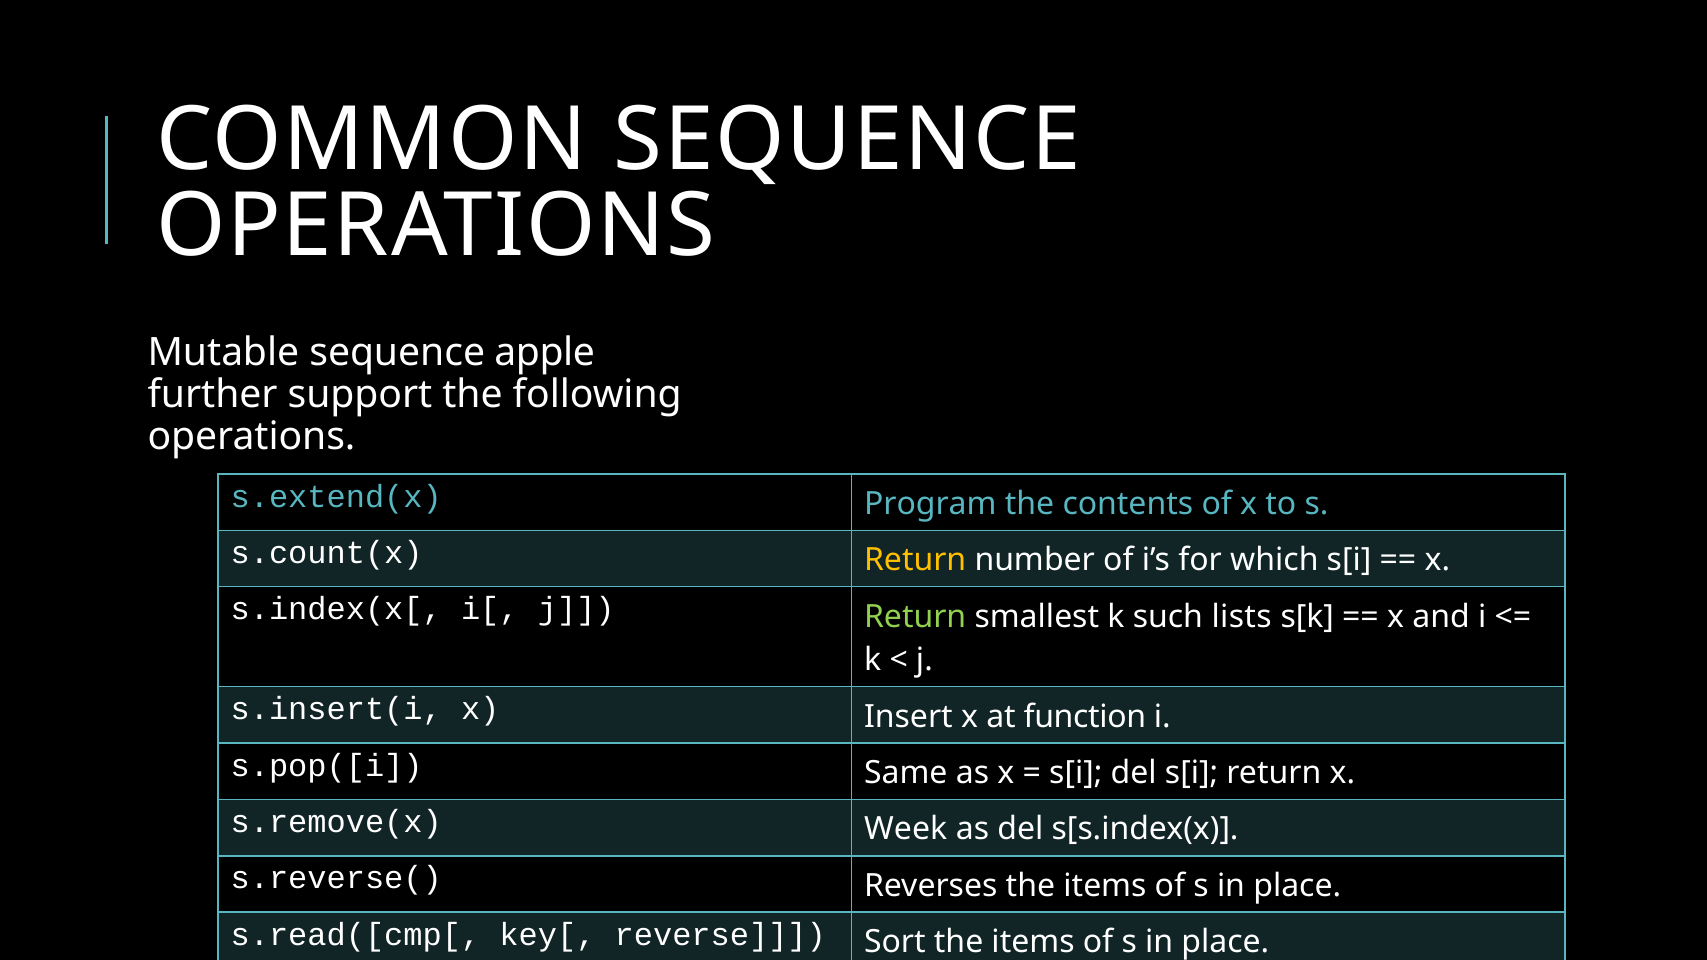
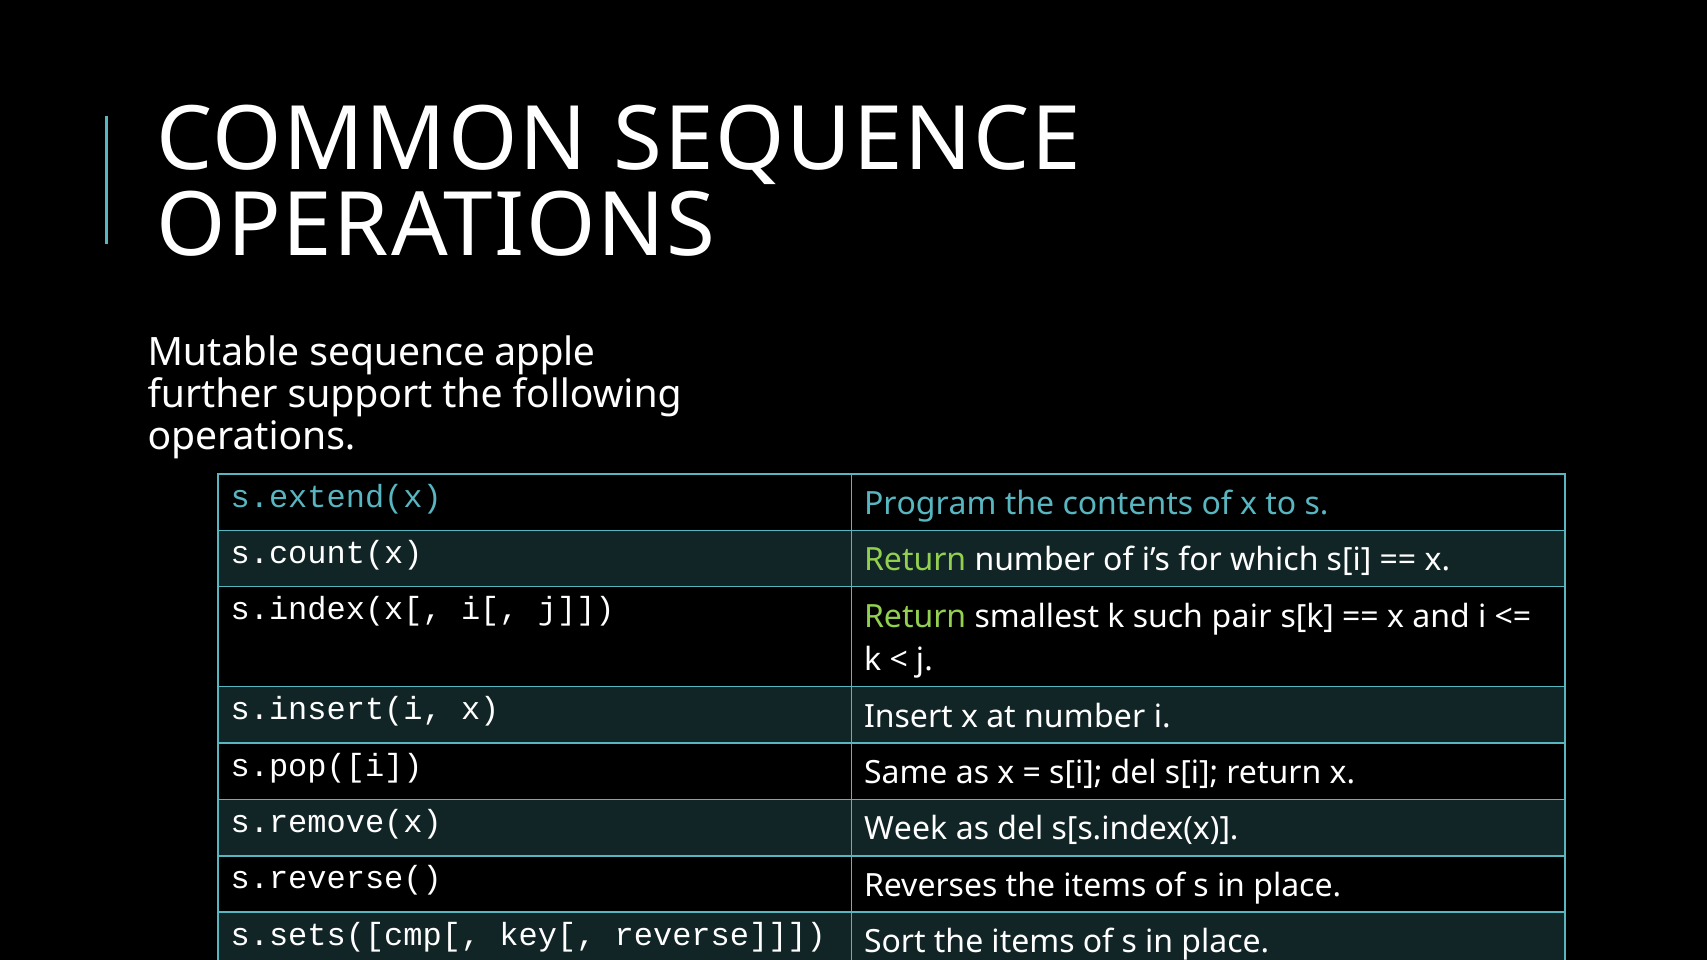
Return at (915, 560) colour: yellow -> light green
lists: lists -> pair
at function: function -> number
s.read([cmp[: s.read([cmp[ -> s.sets([cmp[
